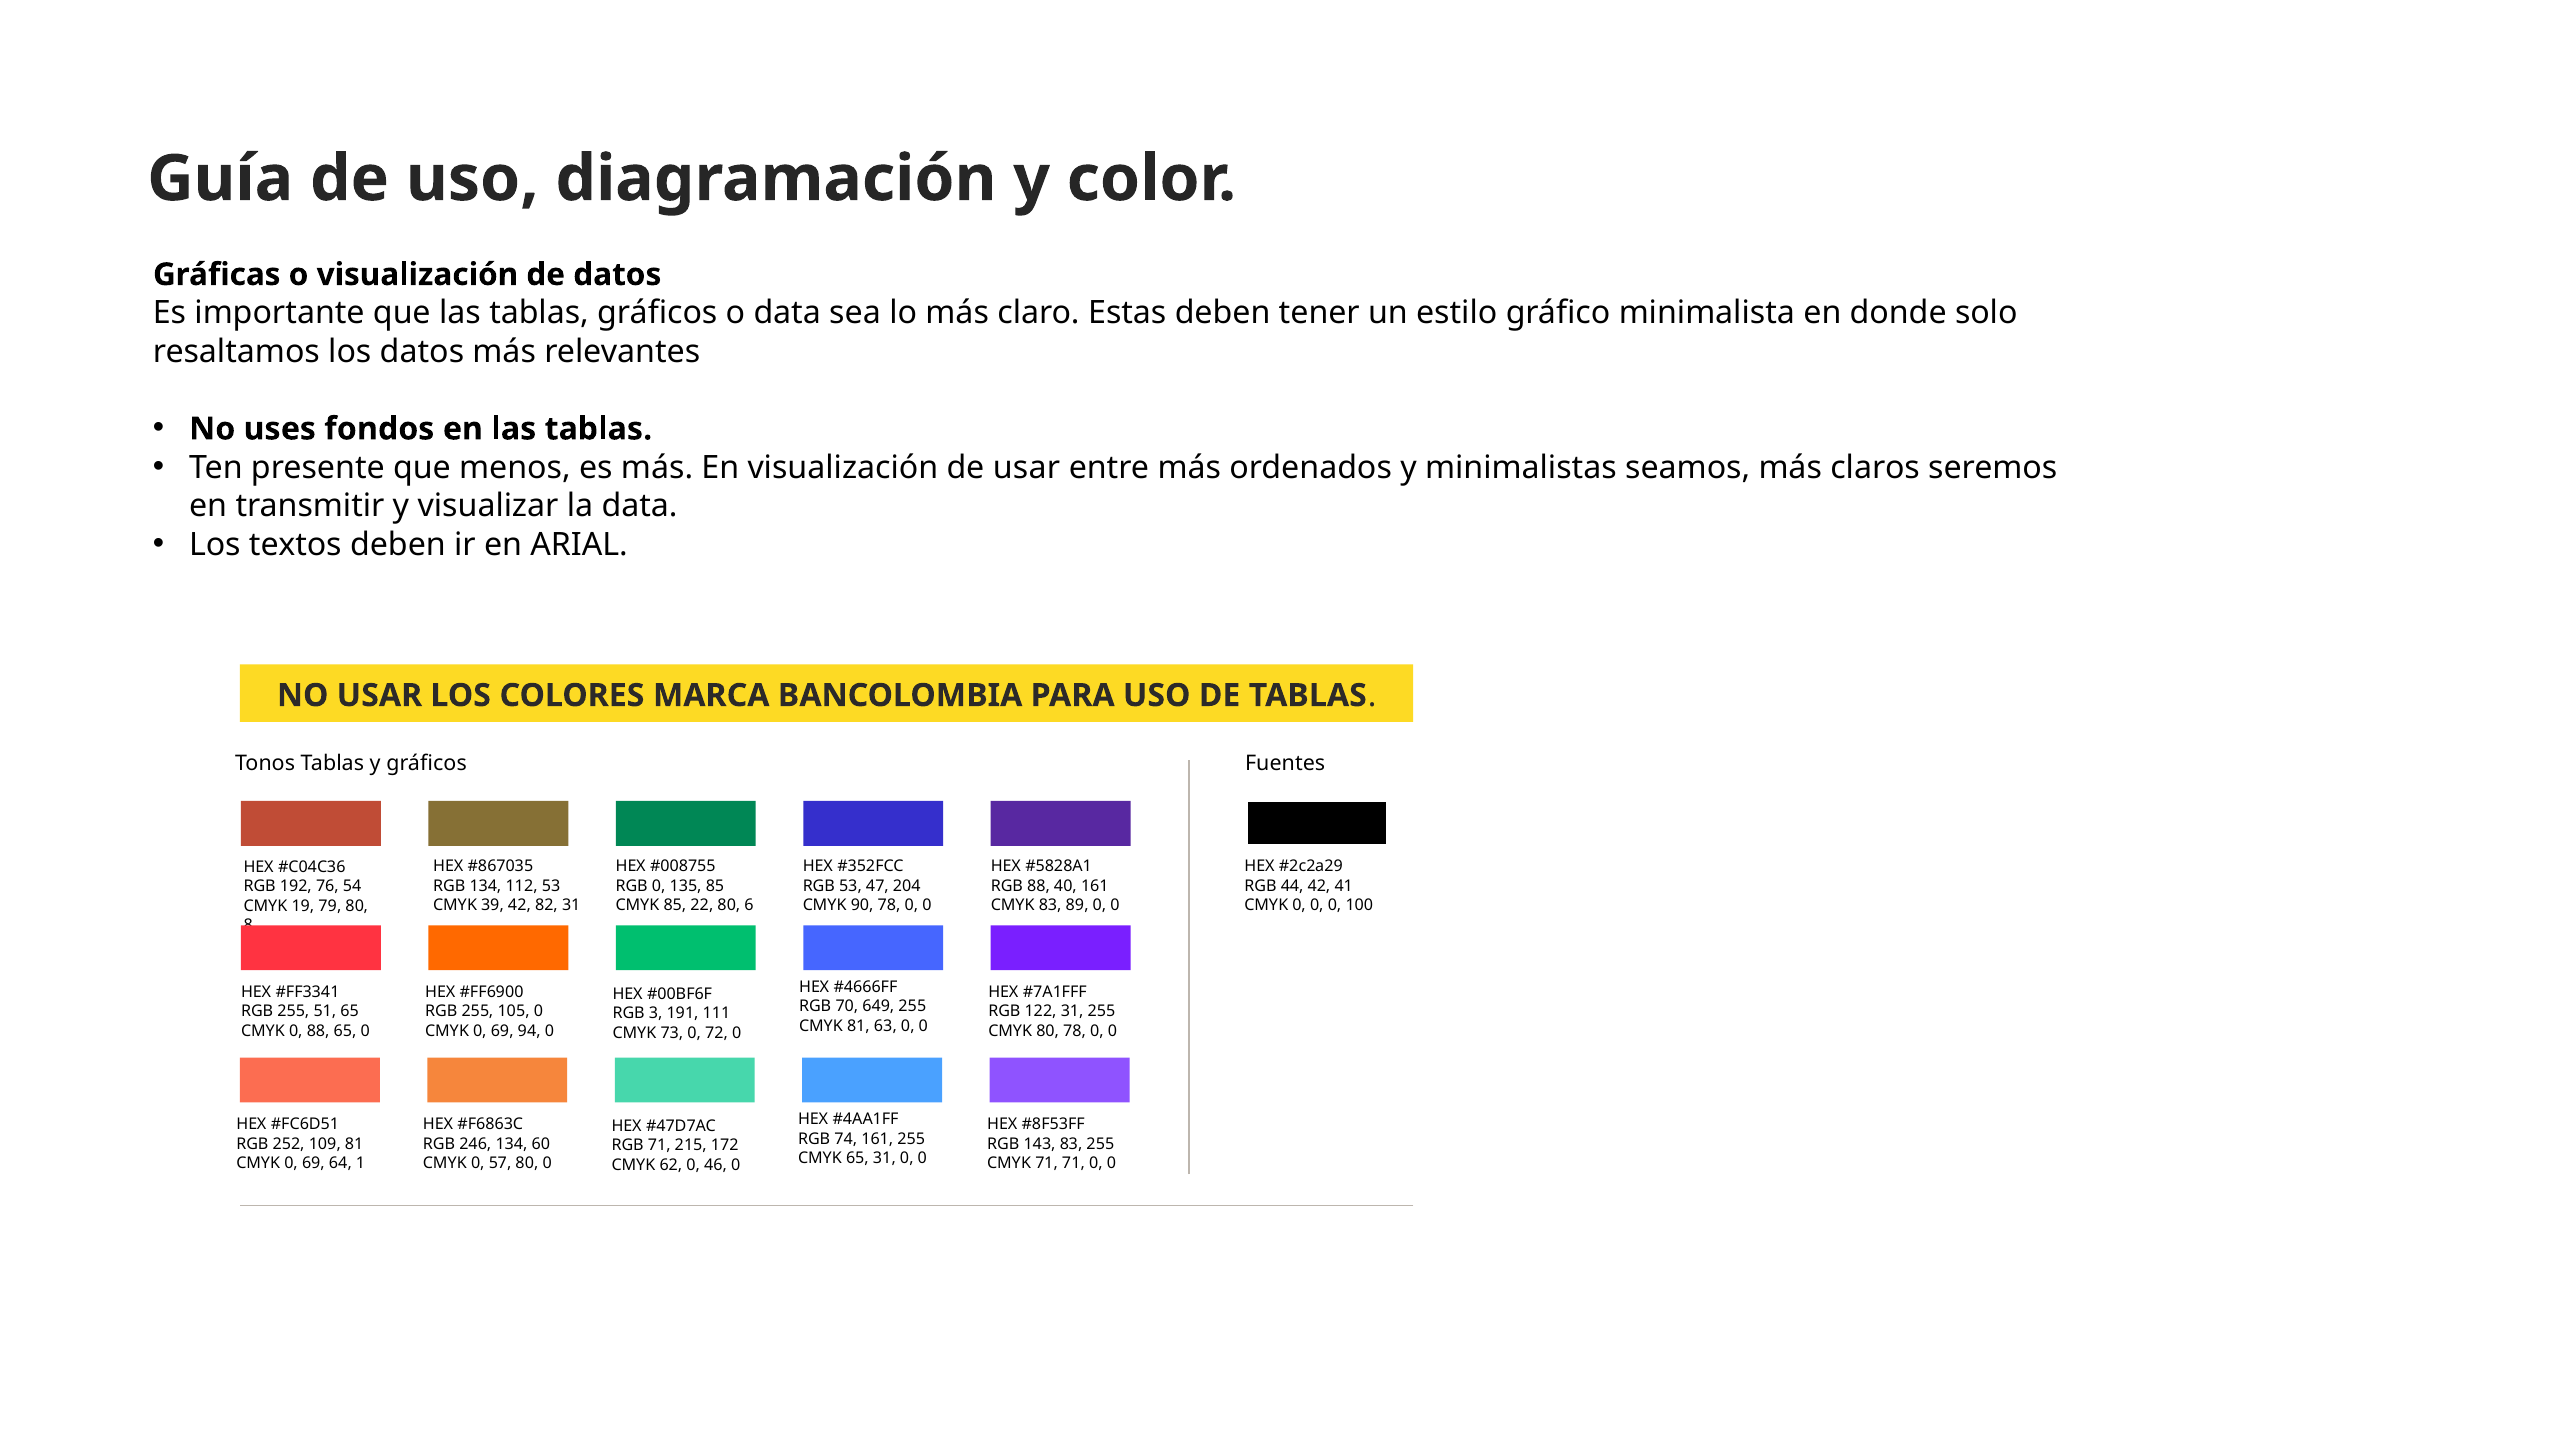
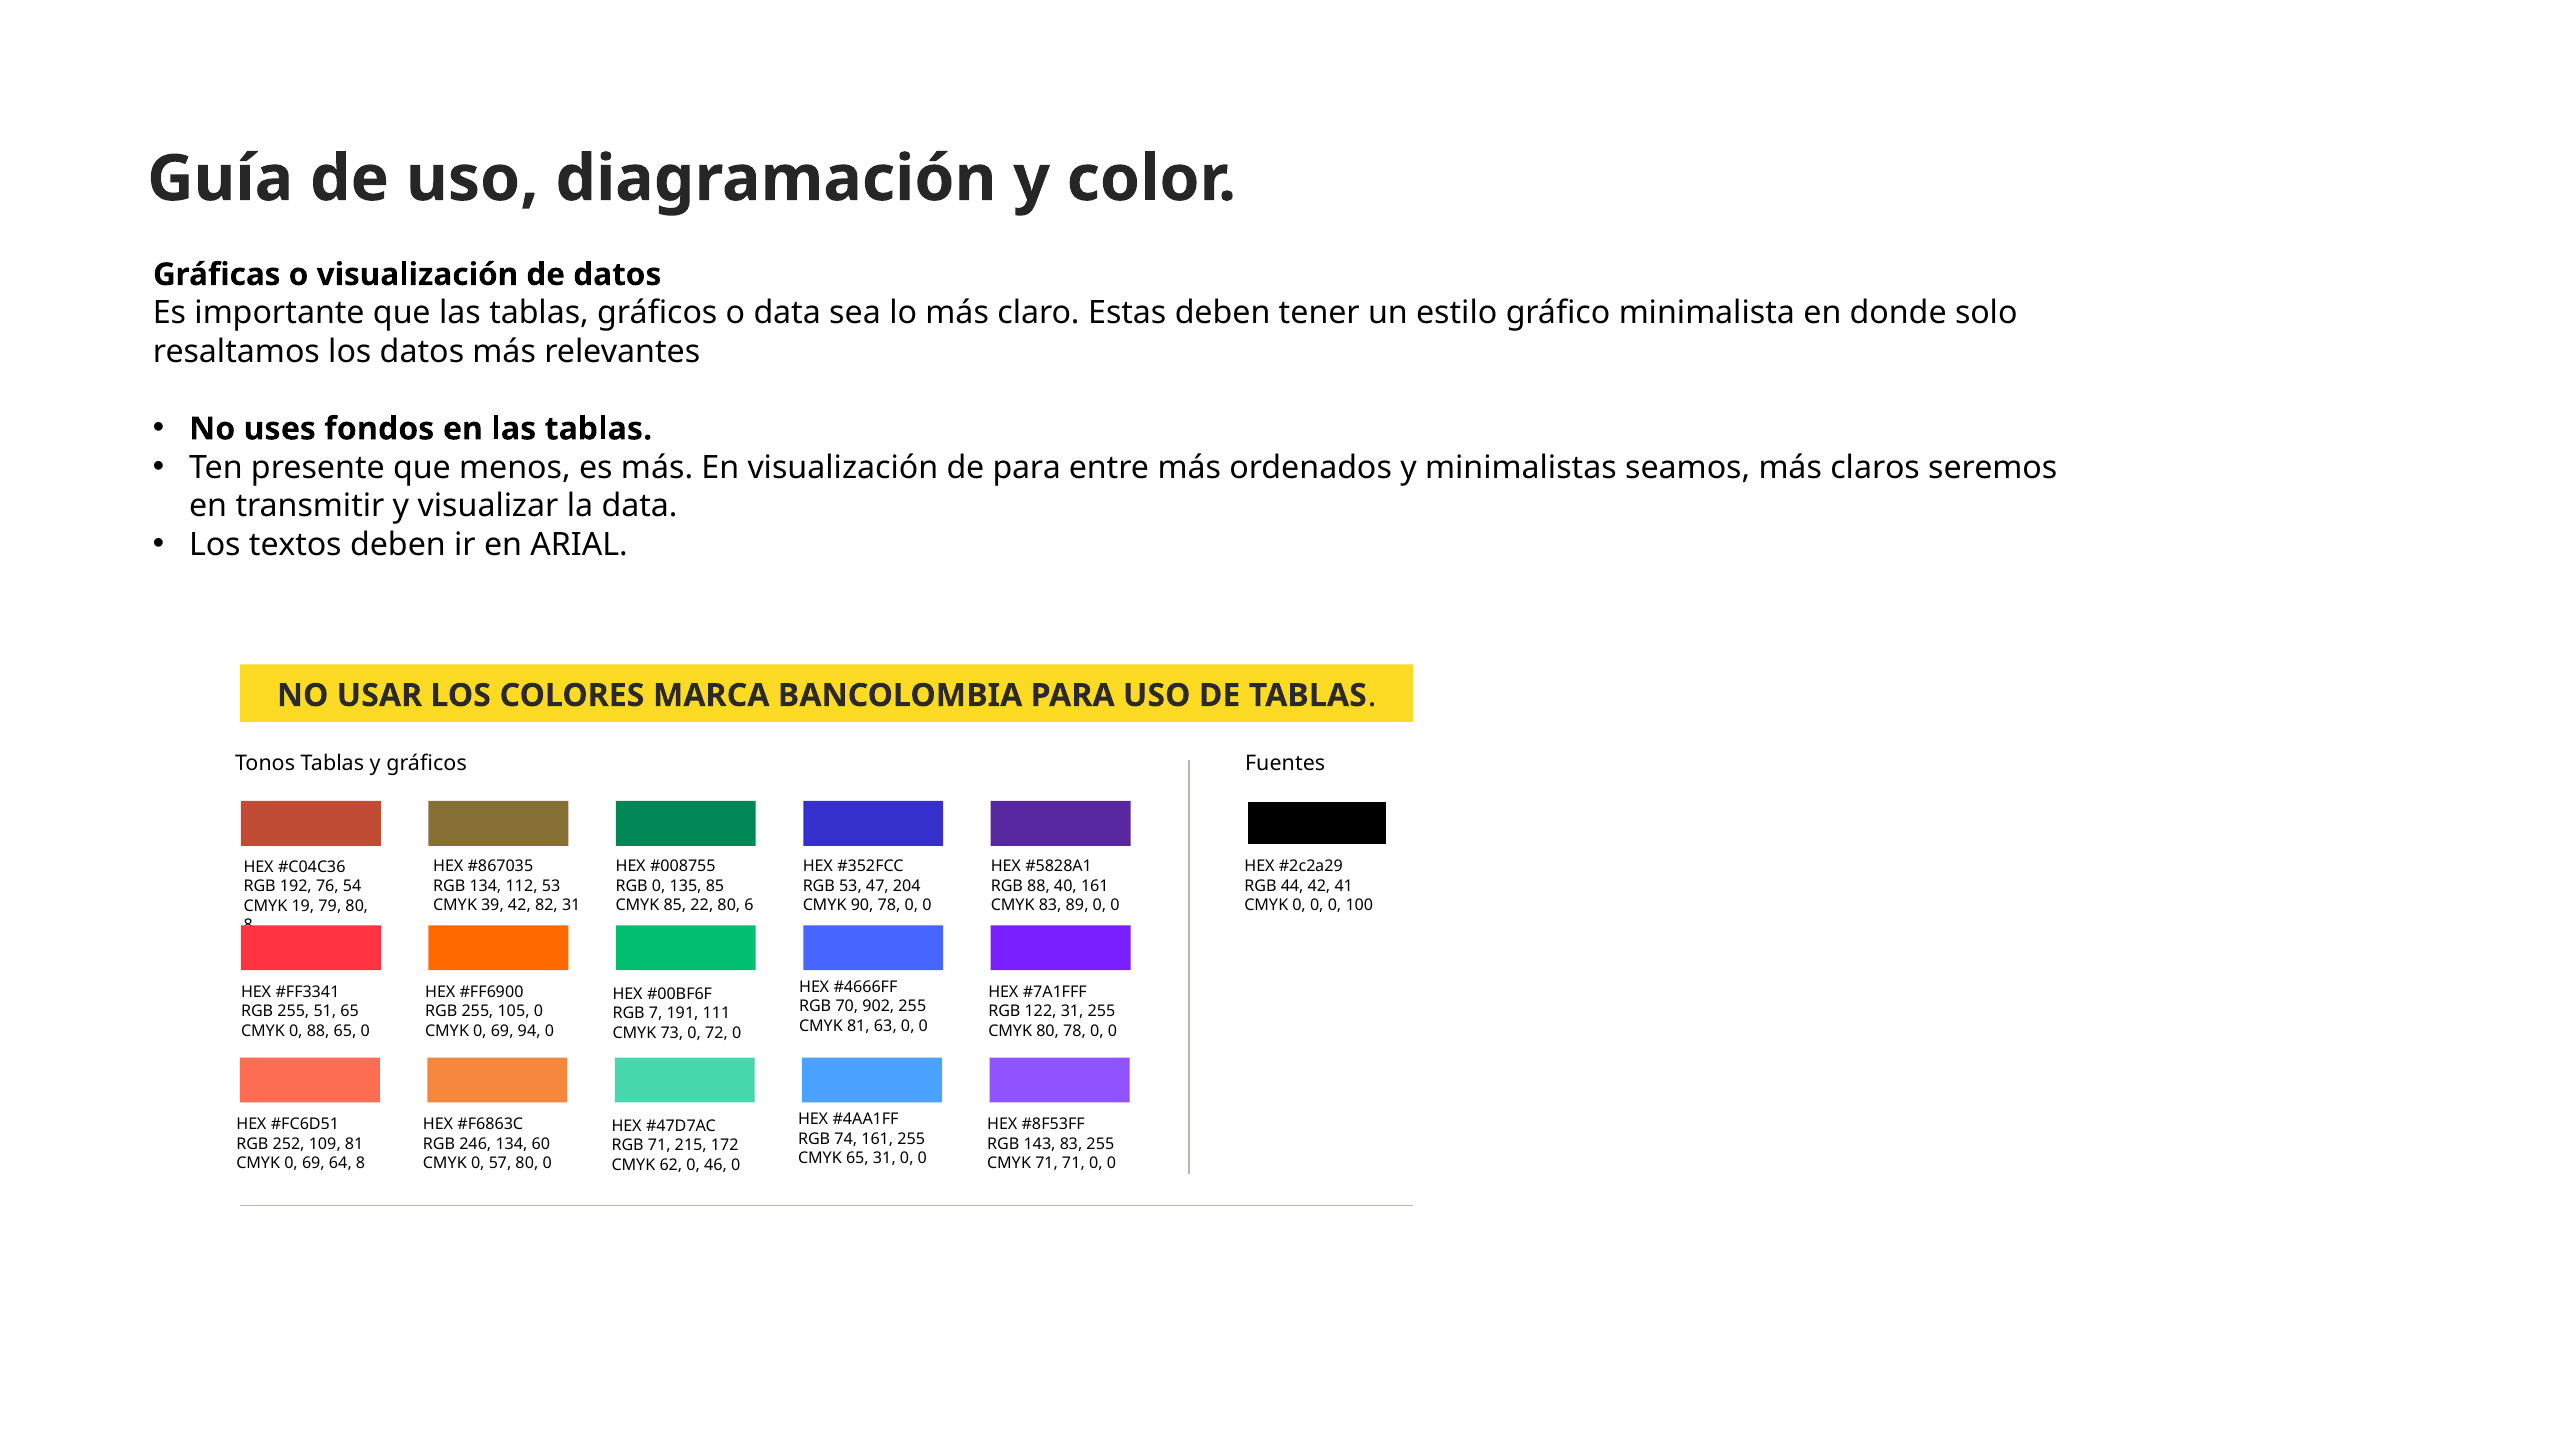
de usar: usar -> para
649: 649 -> 902
3: 3 -> 7
64 1: 1 -> 8
